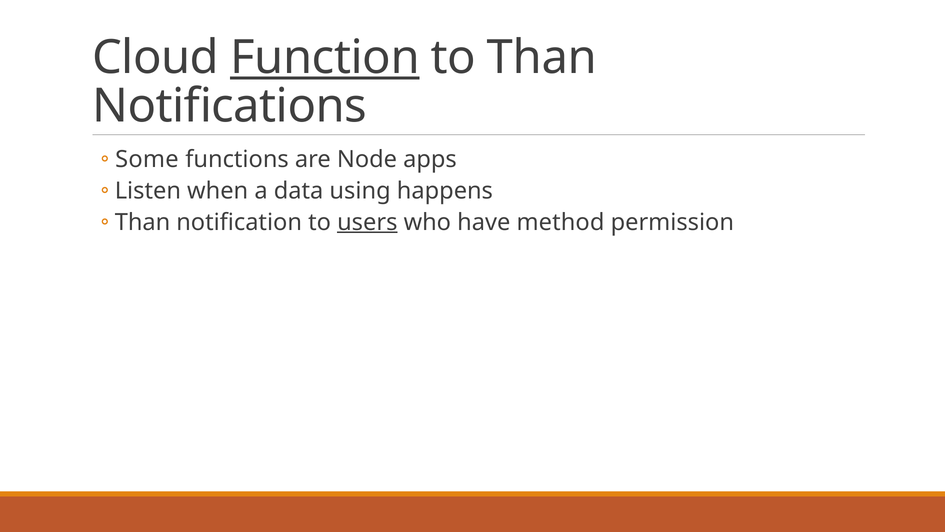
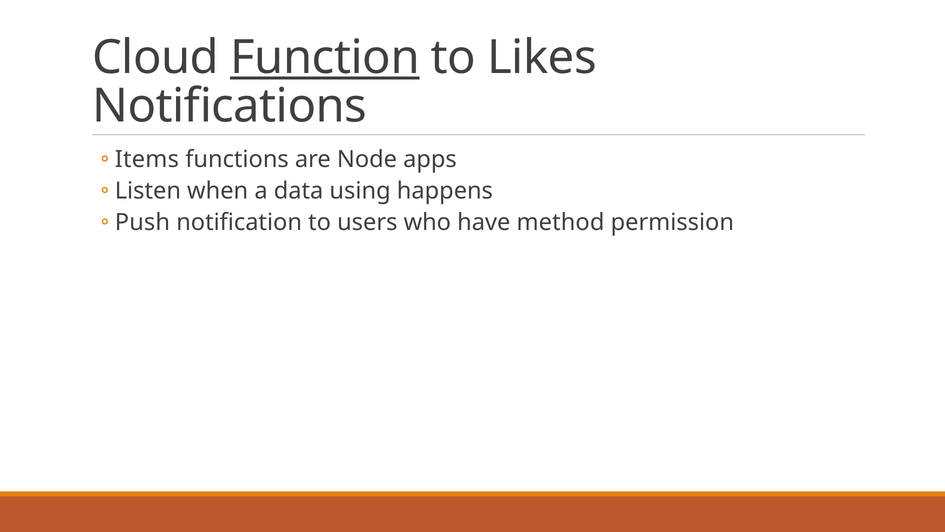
to Than: Than -> Likes
Some: Some -> Items
Than at (143, 222): Than -> Push
users underline: present -> none
